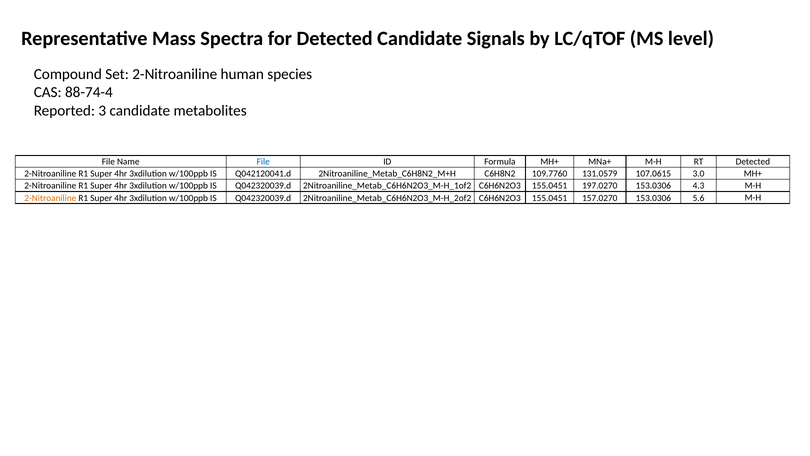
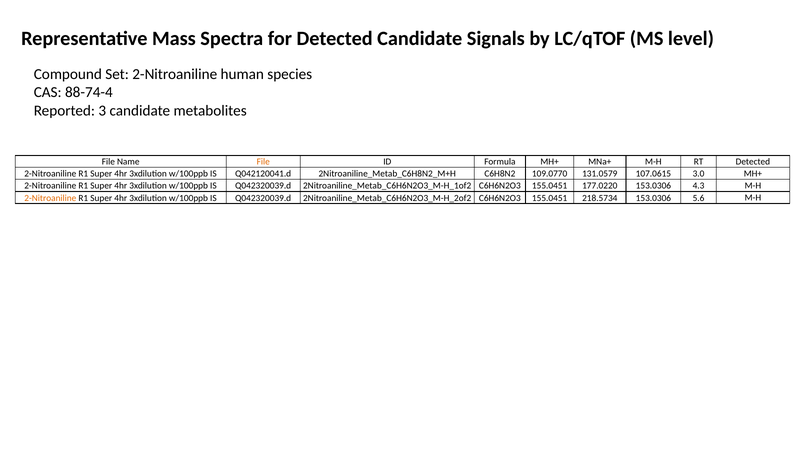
File at (263, 161) colour: blue -> orange
109.7760: 109.7760 -> 109.0770
197.0270: 197.0270 -> 177.0220
157.0270: 157.0270 -> 218.5734
